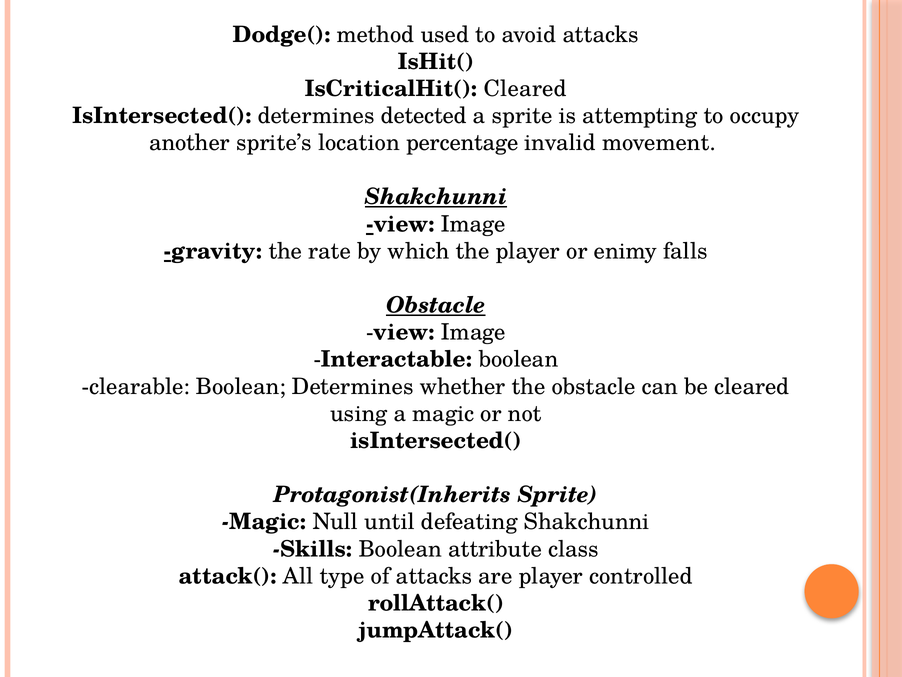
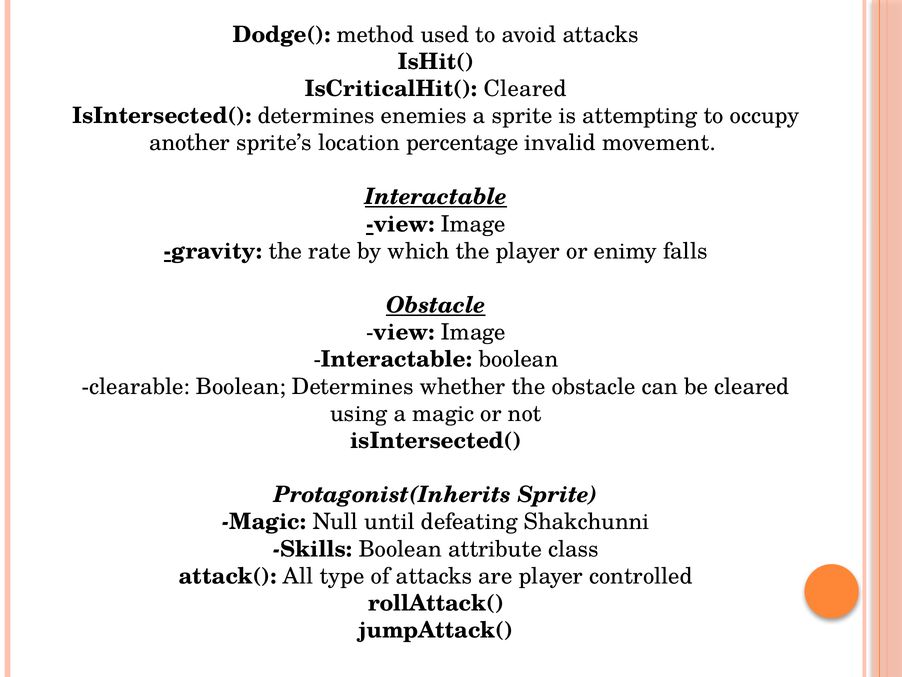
detected: detected -> enemies
Shakchunni at (436, 197): Shakchunni -> Interactable
